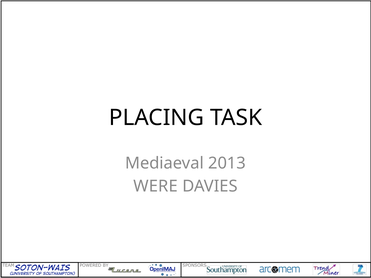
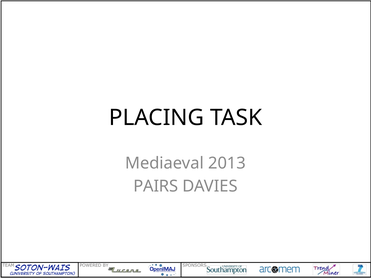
WERE: WERE -> PAIRS
